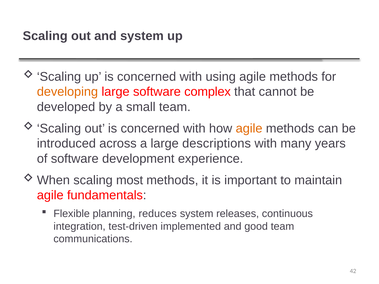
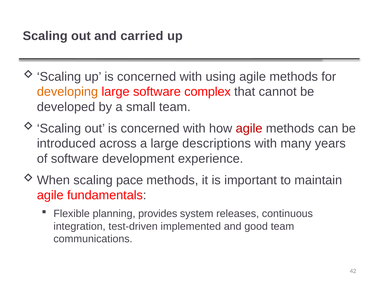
and system: system -> carried
agile at (249, 128) colour: orange -> red
most: most -> pace
reduces: reduces -> provides
